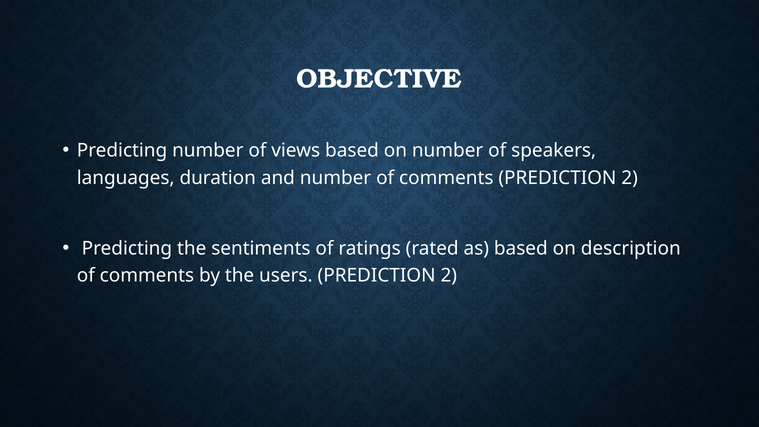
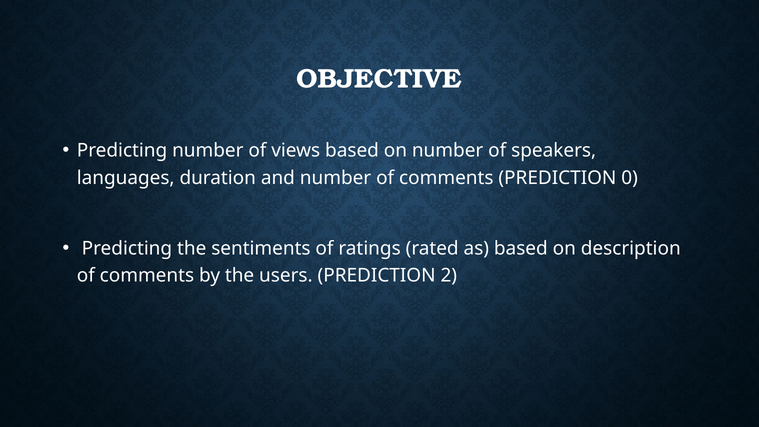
comments PREDICTION 2: 2 -> 0
